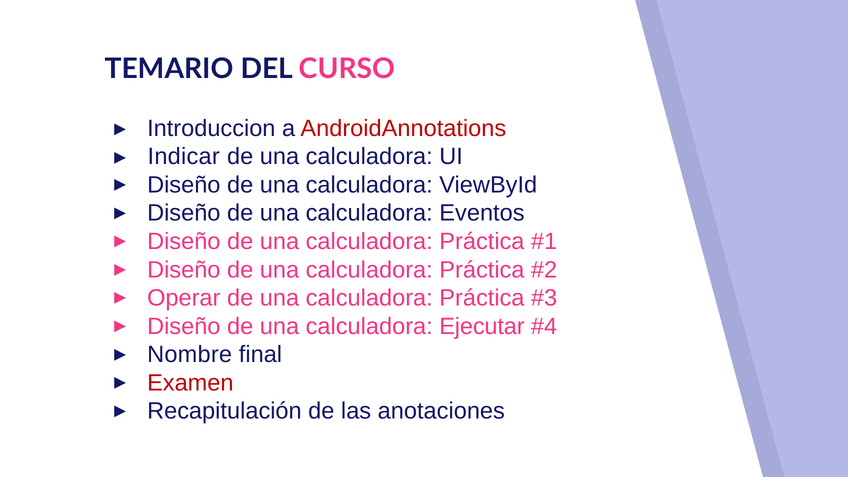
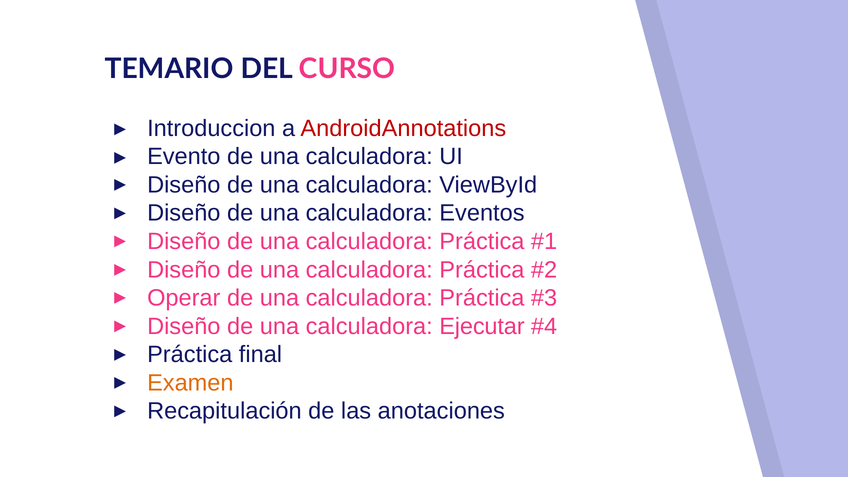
Indicar: Indicar -> Evento
Nombre at (190, 355): Nombre -> Práctica
Examen colour: red -> orange
